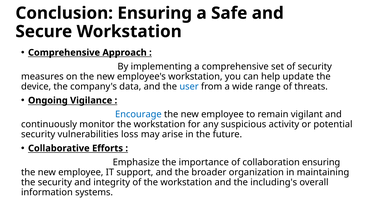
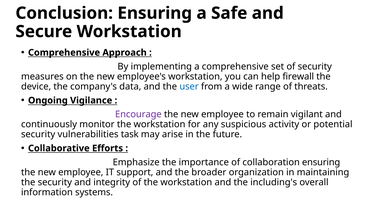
update: update -> firewall
Encourage colour: blue -> purple
loss: loss -> task
